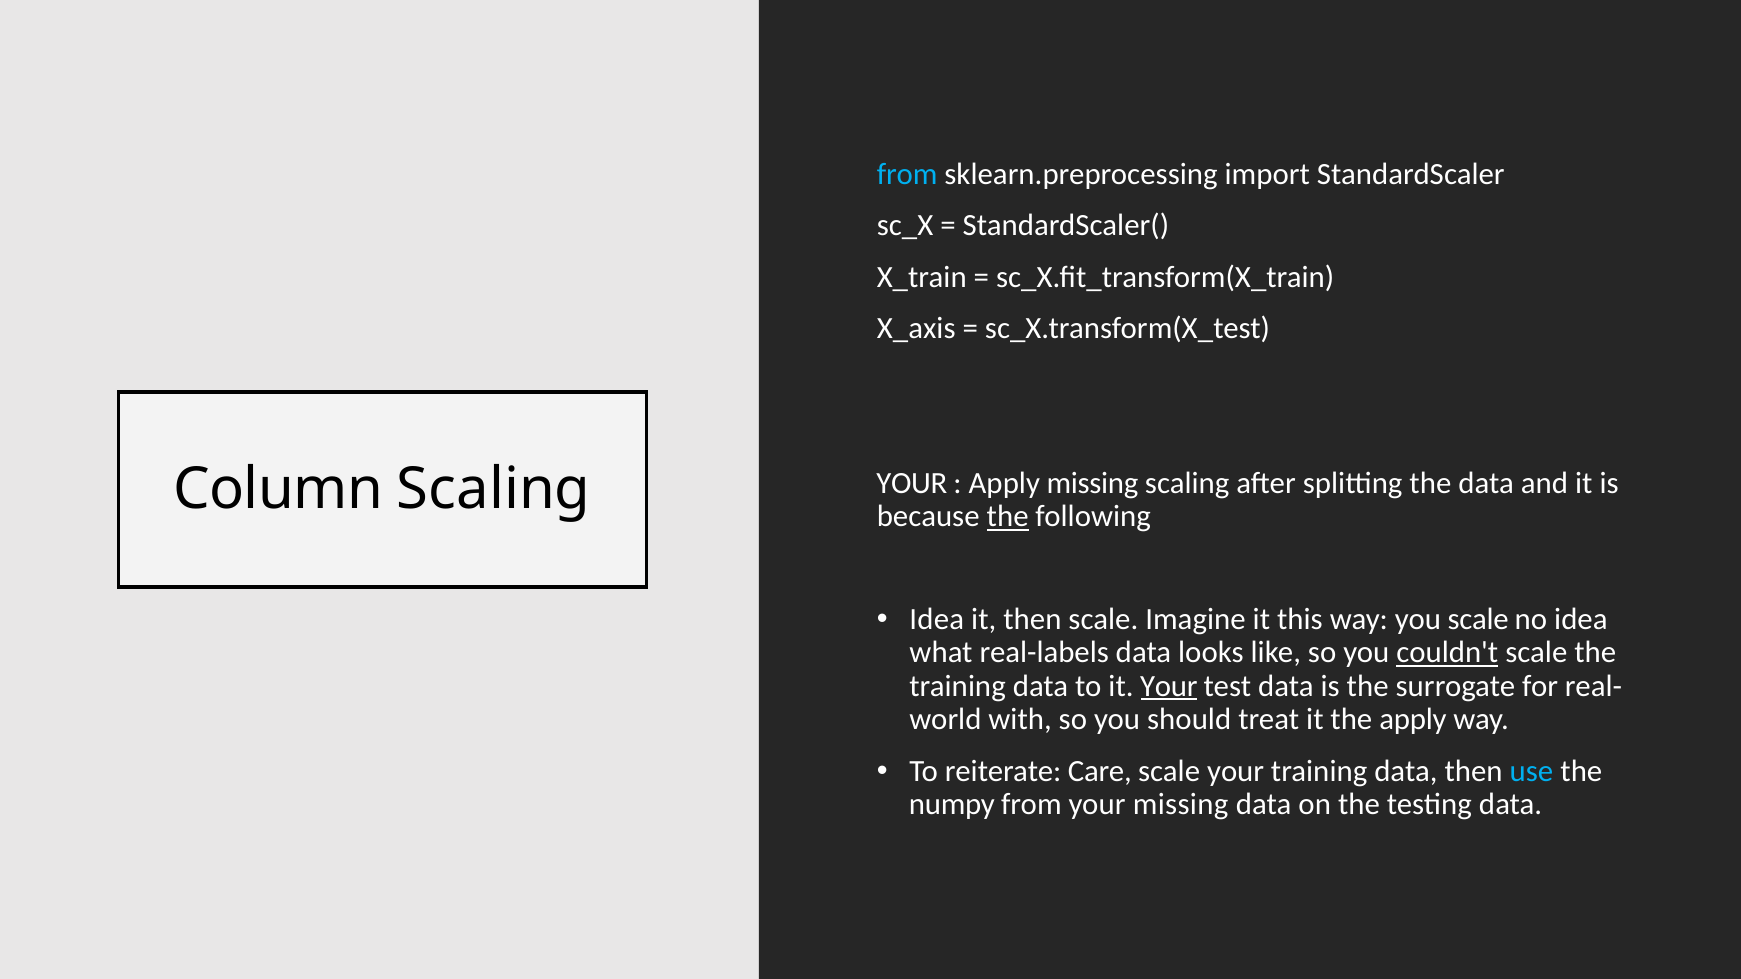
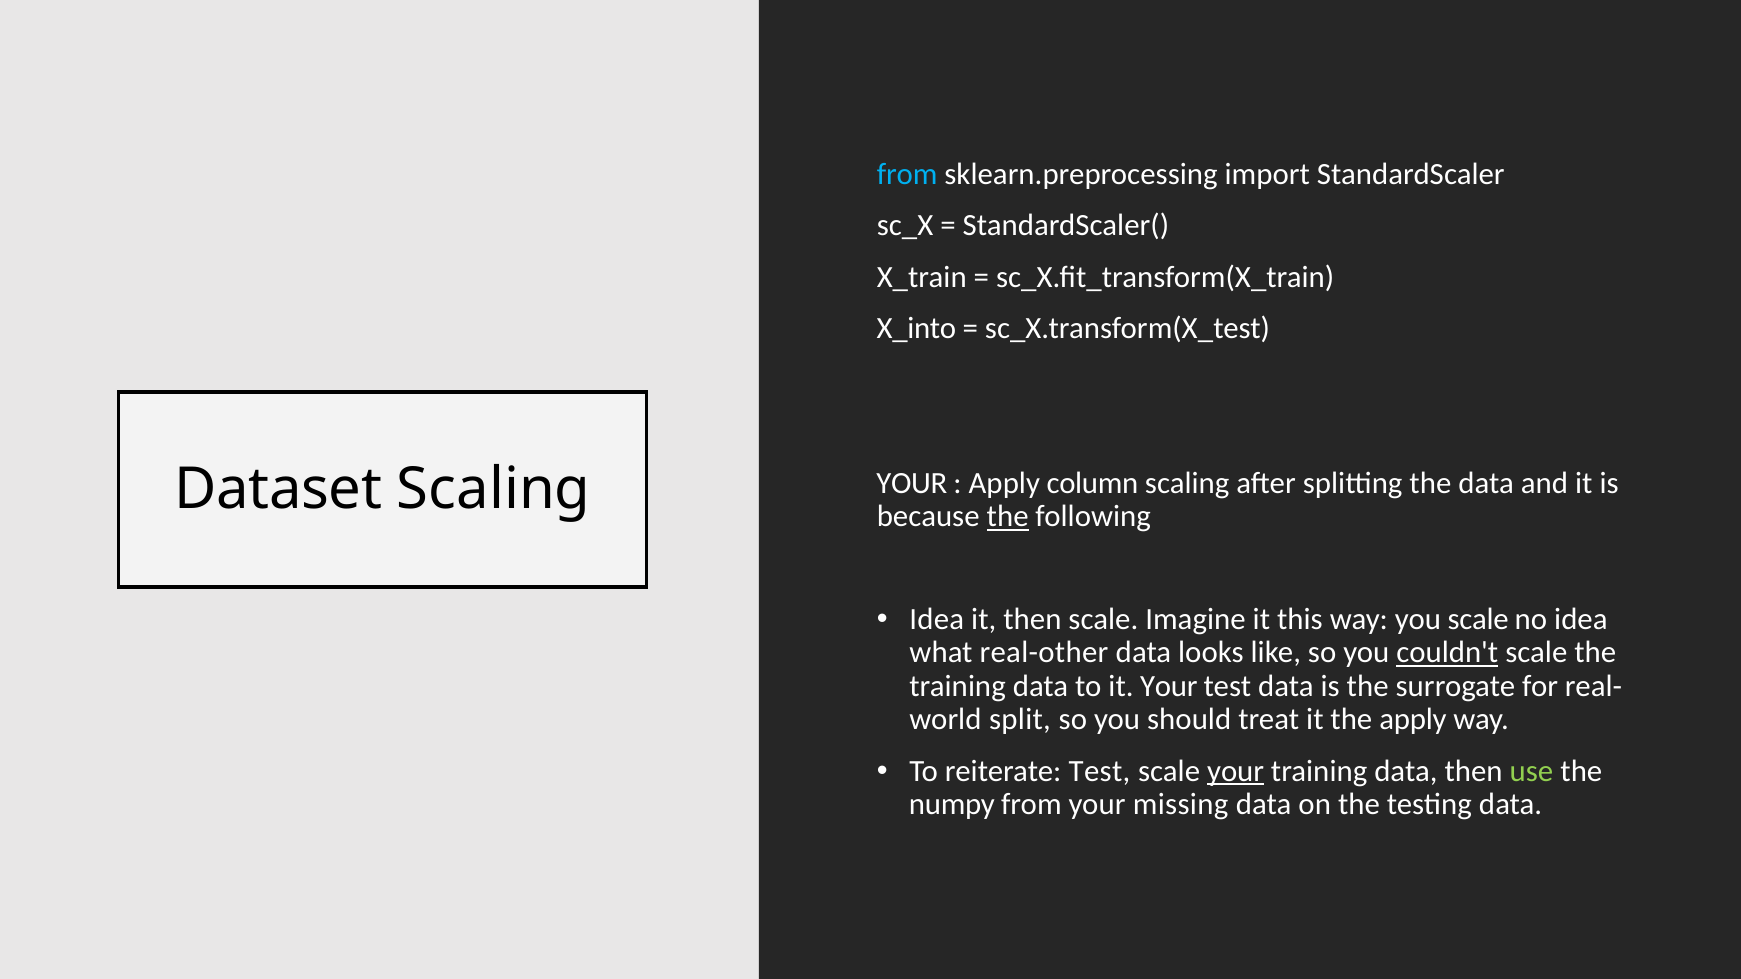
X_axis: X_axis -> X_into
Apply missing: missing -> column
Column: Column -> Dataset
real-labels: real-labels -> real-other
Your at (1169, 686) underline: present -> none
with: with -> split
reiterate Care: Care -> Test
your at (1236, 771) underline: none -> present
use colour: light blue -> light green
